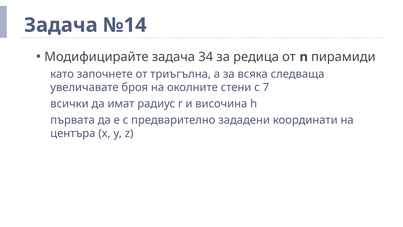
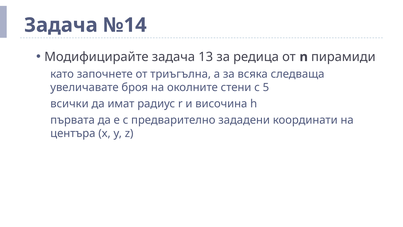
34: 34 -> 13
7: 7 -> 5
